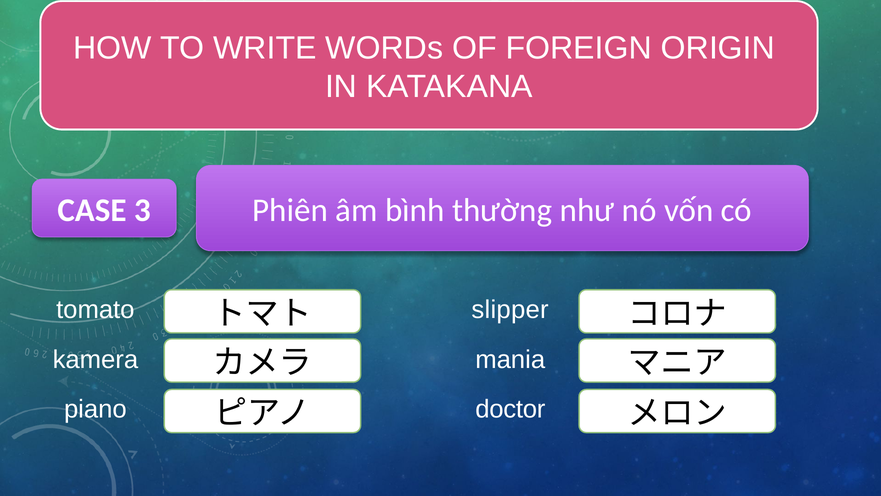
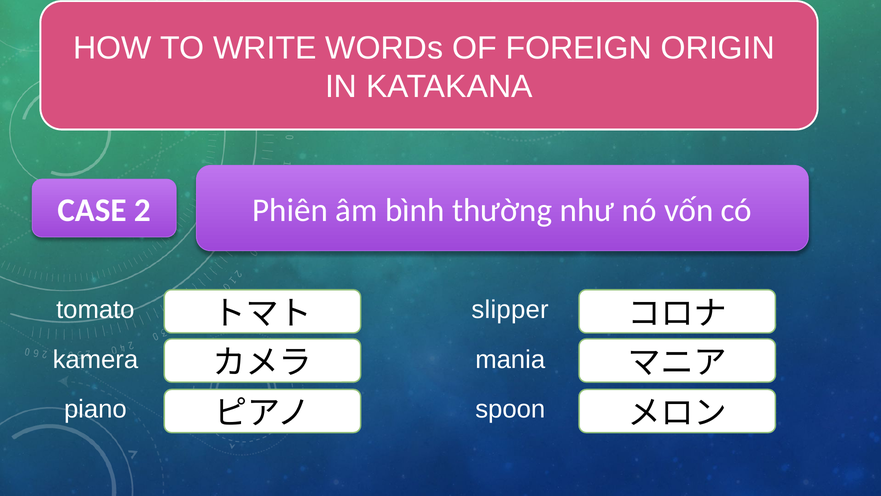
3: 3 -> 2
doctor: doctor -> spoon
